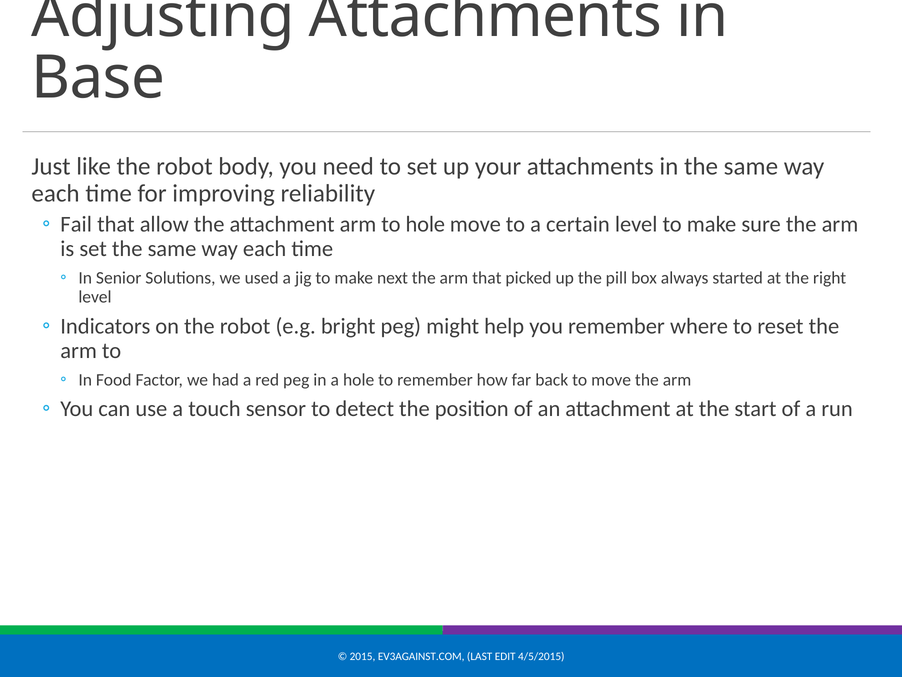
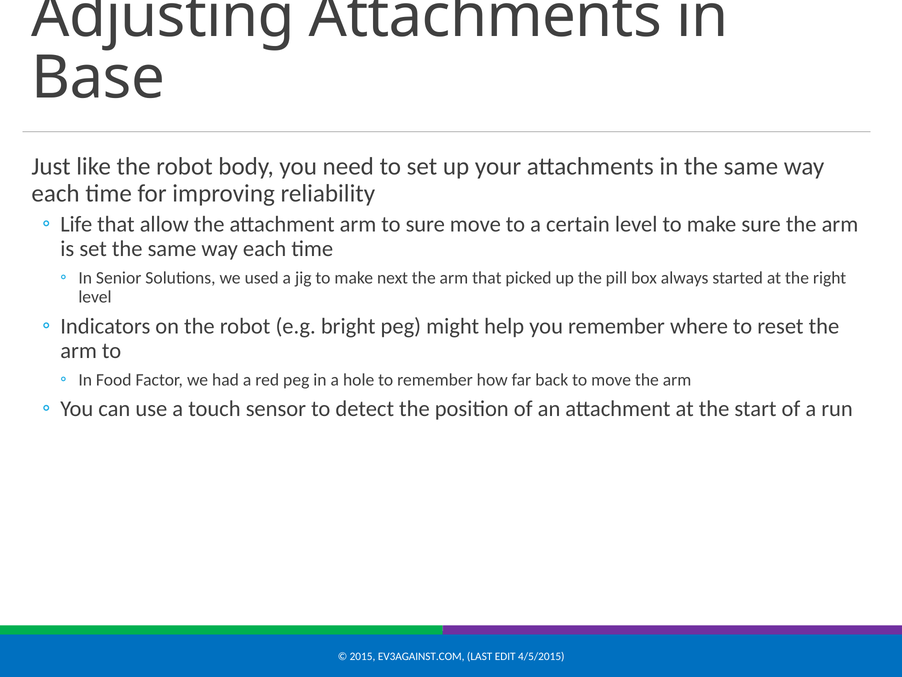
Fail: Fail -> Life
to hole: hole -> sure
